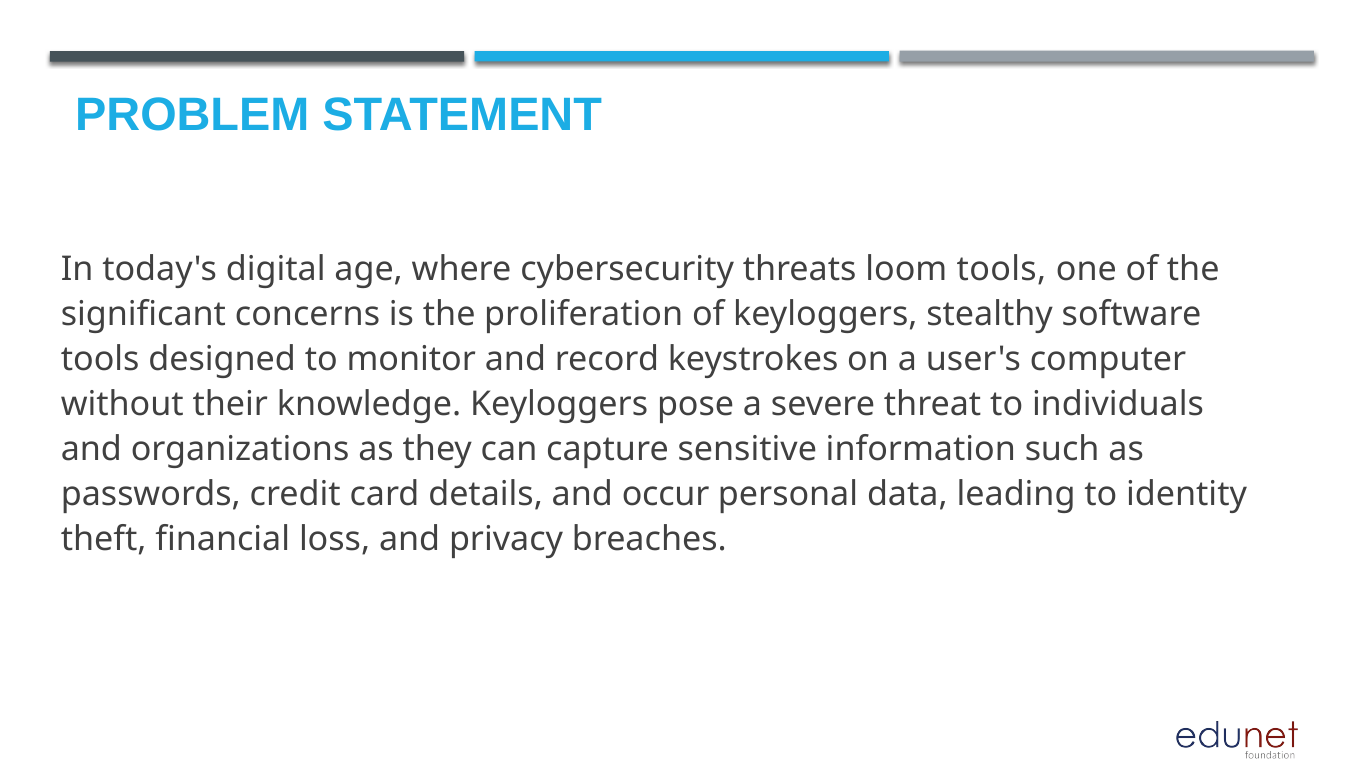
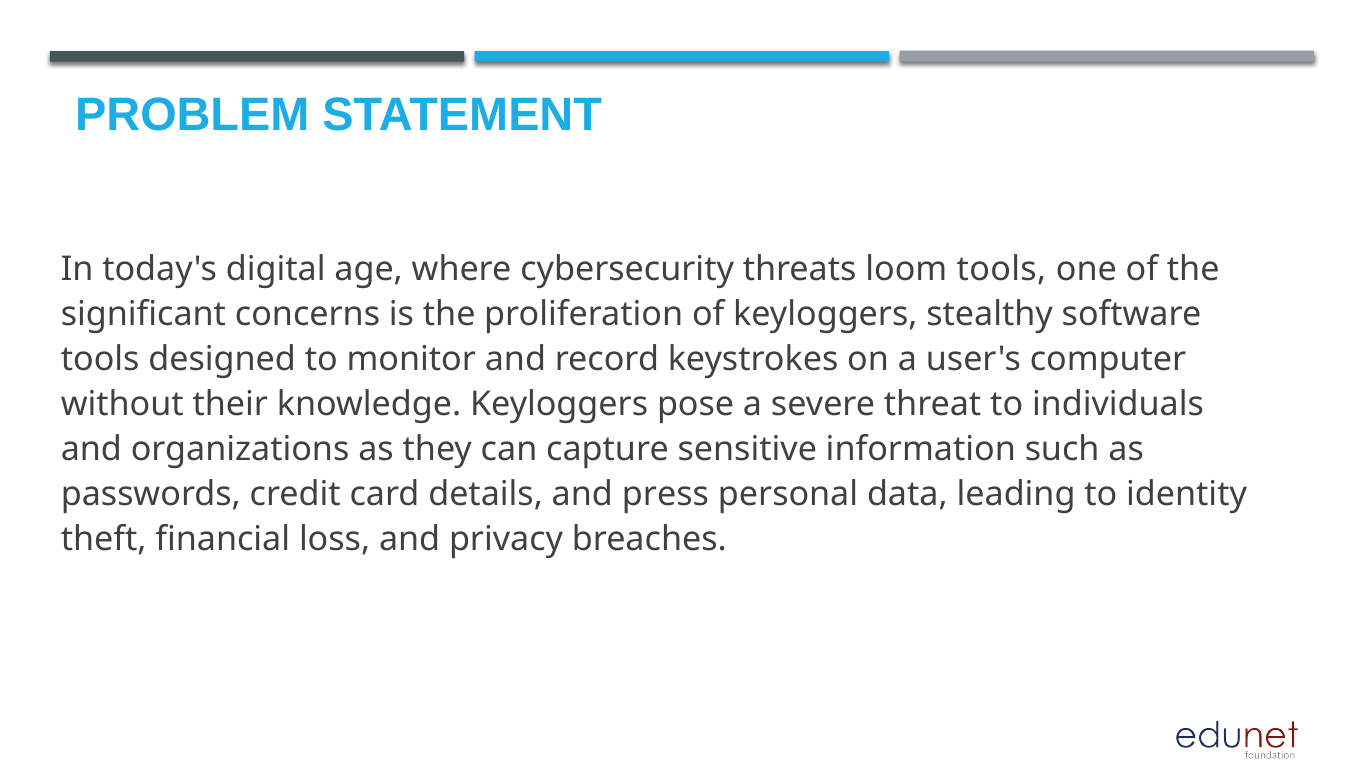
occur: occur -> press
